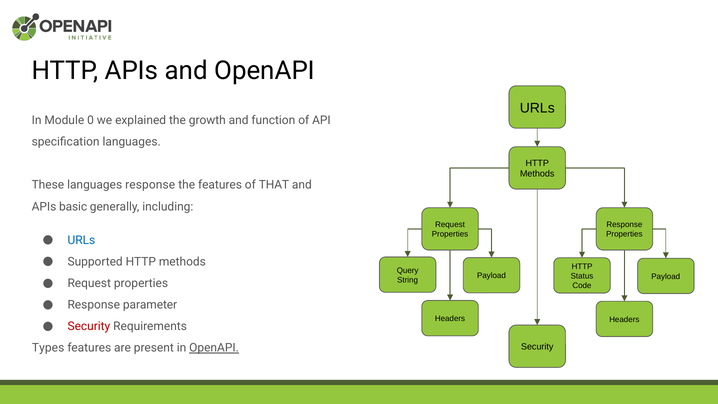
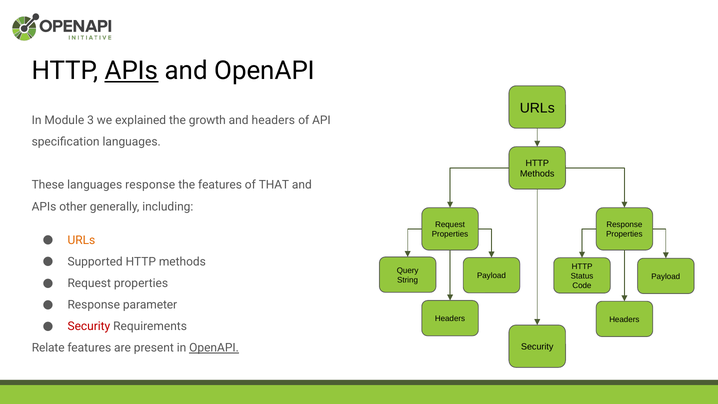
APIs at (131, 70) underline: none -> present
0: 0 -> 3
and function: function -> headers
basic: basic -> other
URLs at (81, 240) colour: blue -> orange
Types: Types -> Relate
